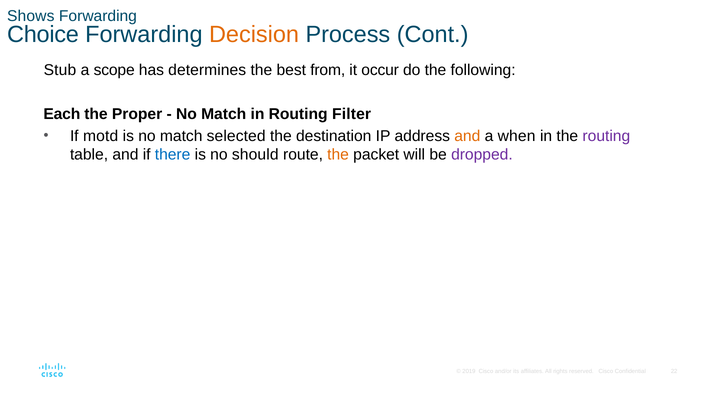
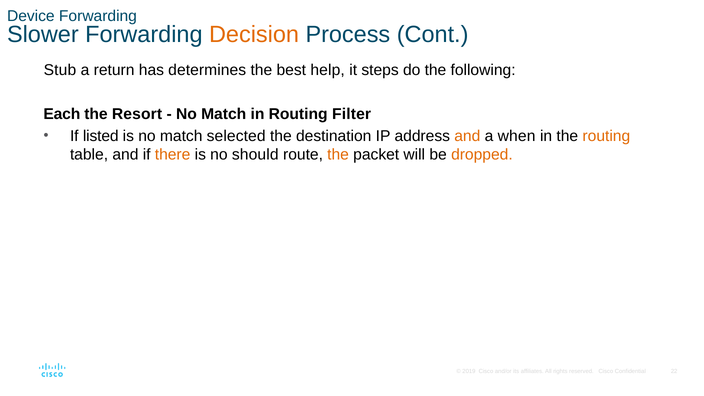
Shows: Shows -> Device
Choice: Choice -> Slower
scope: scope -> return
from: from -> help
occur: occur -> steps
Proper: Proper -> Resort
motd: motd -> listed
routing at (606, 136) colour: purple -> orange
there colour: blue -> orange
dropped colour: purple -> orange
